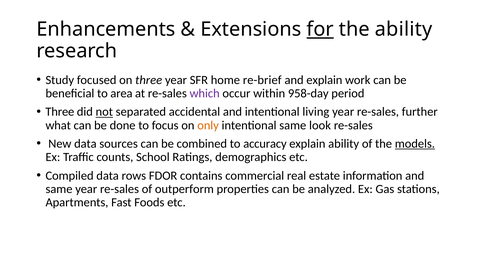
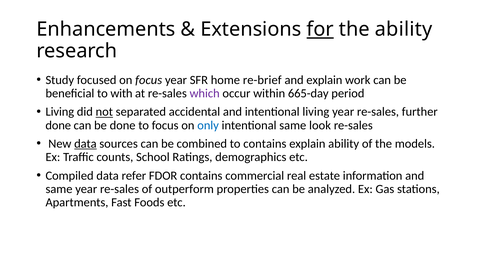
on three: three -> focus
area: area -> with
958-day: 958-day -> 665-day
Three at (60, 112): Three -> Living
what at (58, 126): what -> done
only colour: orange -> blue
data at (85, 144) underline: none -> present
to accuracy: accuracy -> contains
models underline: present -> none
rows: rows -> refer
